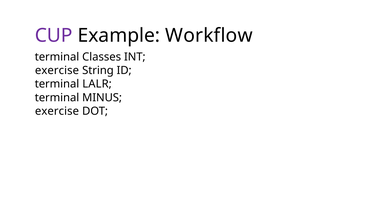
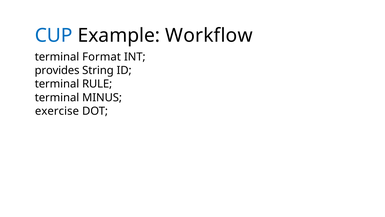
CUP colour: purple -> blue
Classes: Classes -> Format
exercise at (57, 70): exercise -> provides
LALR: LALR -> RULE
